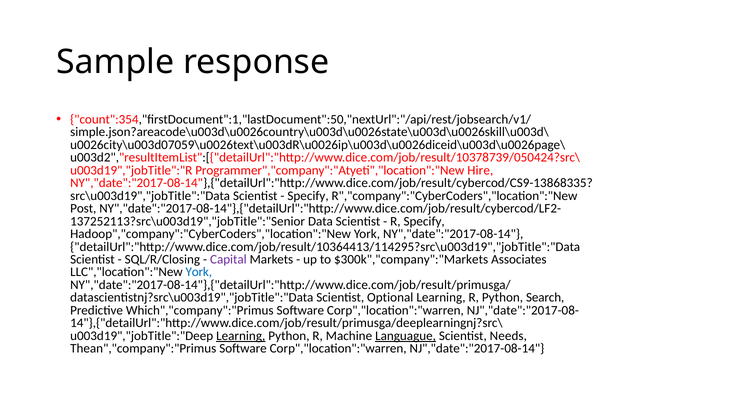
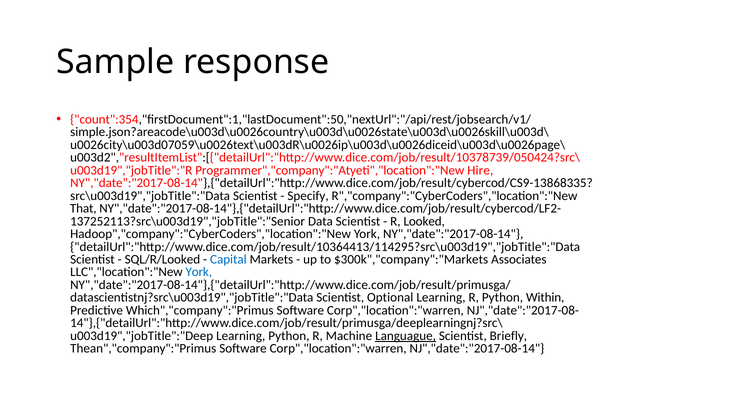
Post: Post -> That
R Specify: Specify -> Looked
SQL/R/Closing: SQL/R/Closing -> SQL/R/Looked
Capital colour: purple -> blue
Search: Search -> Within
Learning at (241, 336) underline: present -> none
Needs: Needs -> Briefly
